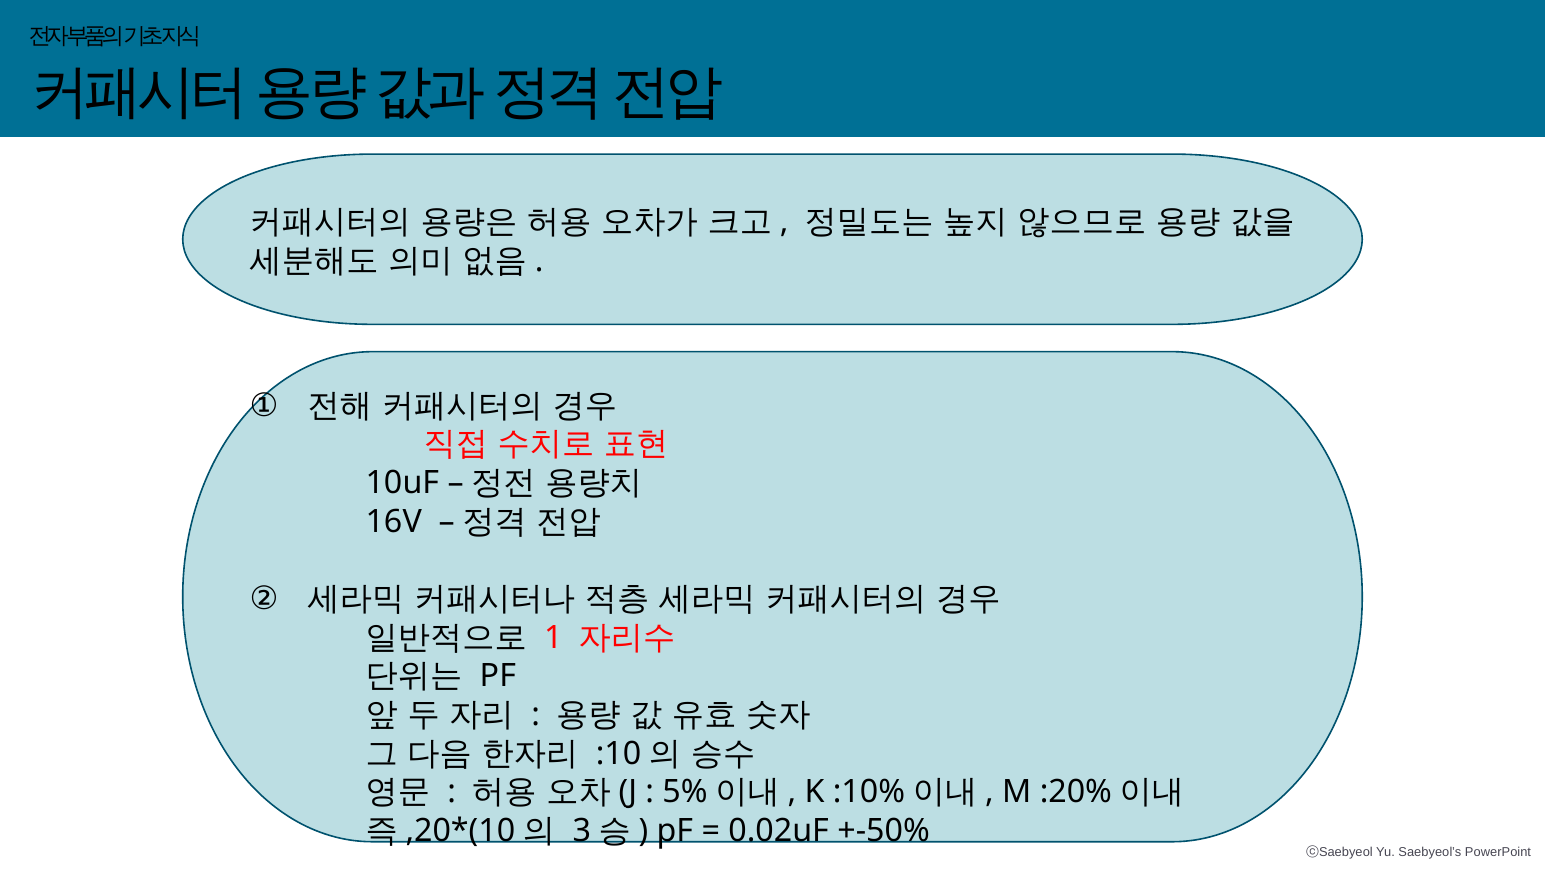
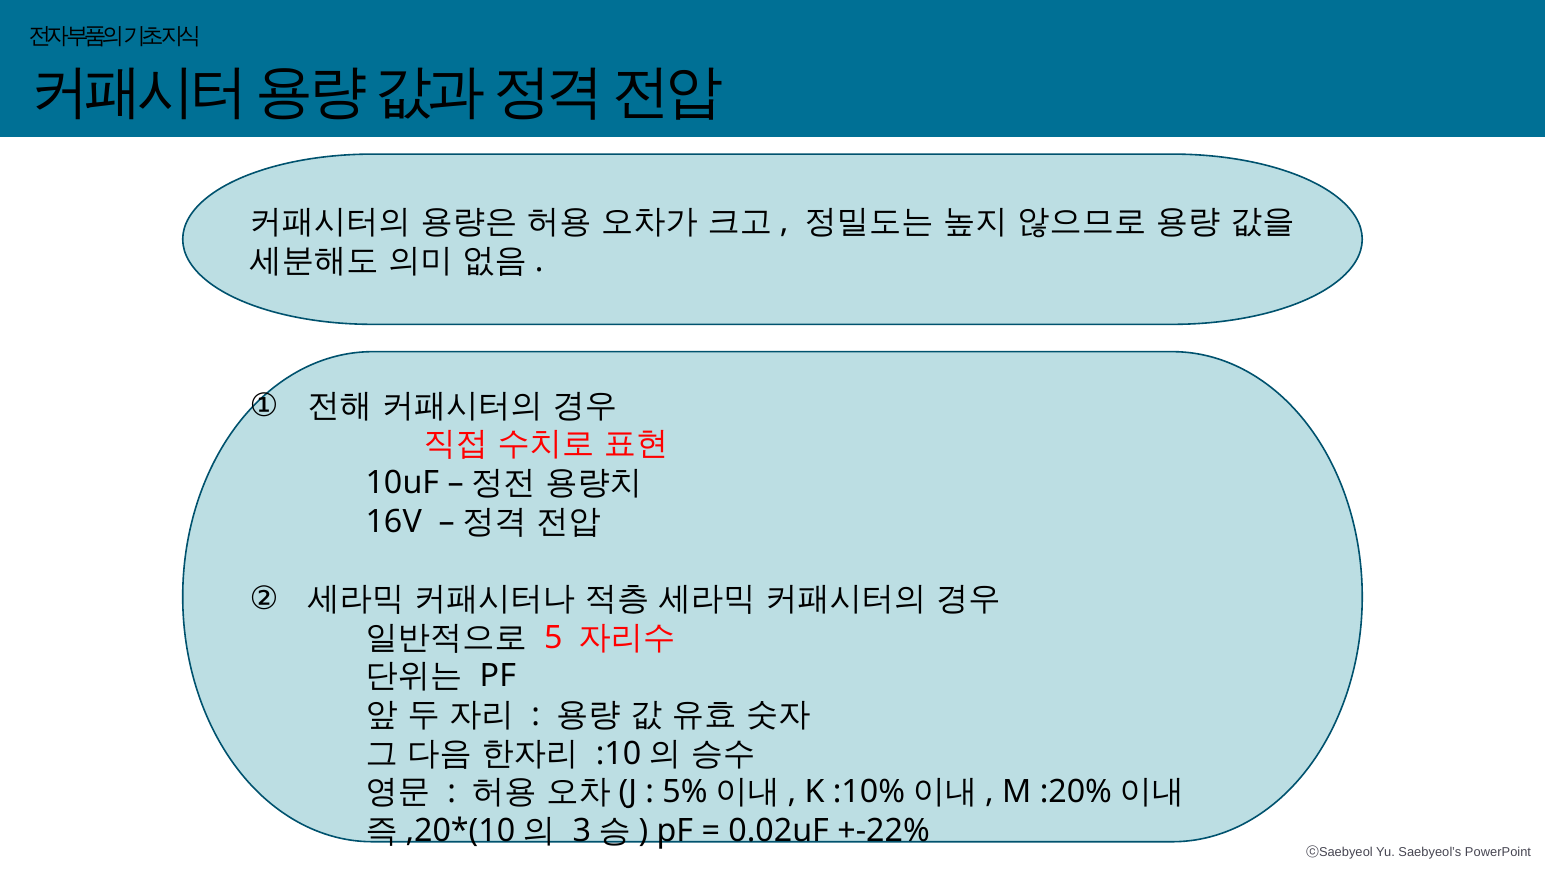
1: 1 -> 5
+-50%: +-50% -> +-22%
